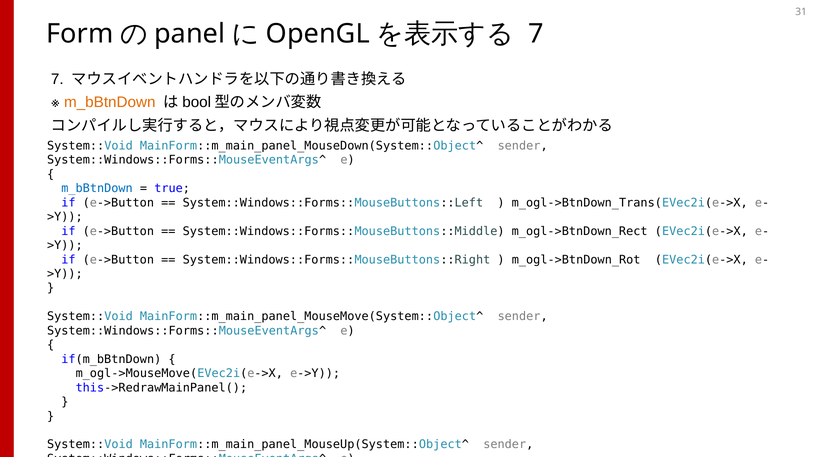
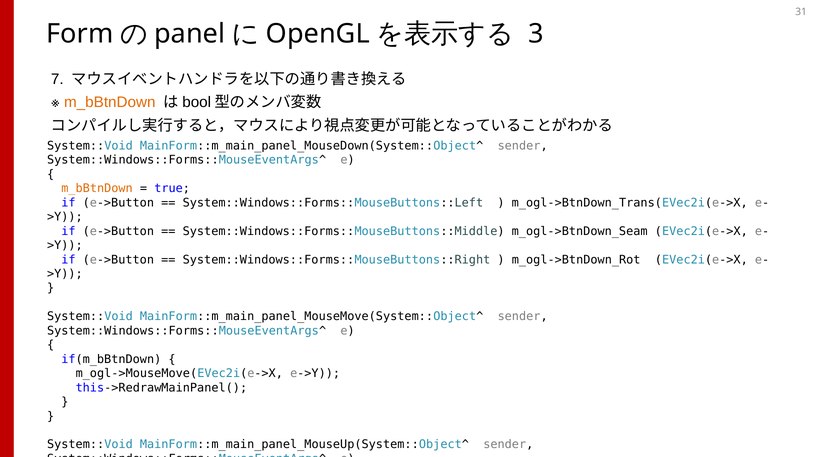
7 at (536, 34): 7 -> 3
m_bBtnDown at (97, 189) colour: blue -> orange
m_ogl->BtnDown_Rect: m_ogl->BtnDown_Rect -> m_ogl->BtnDown_Seam
